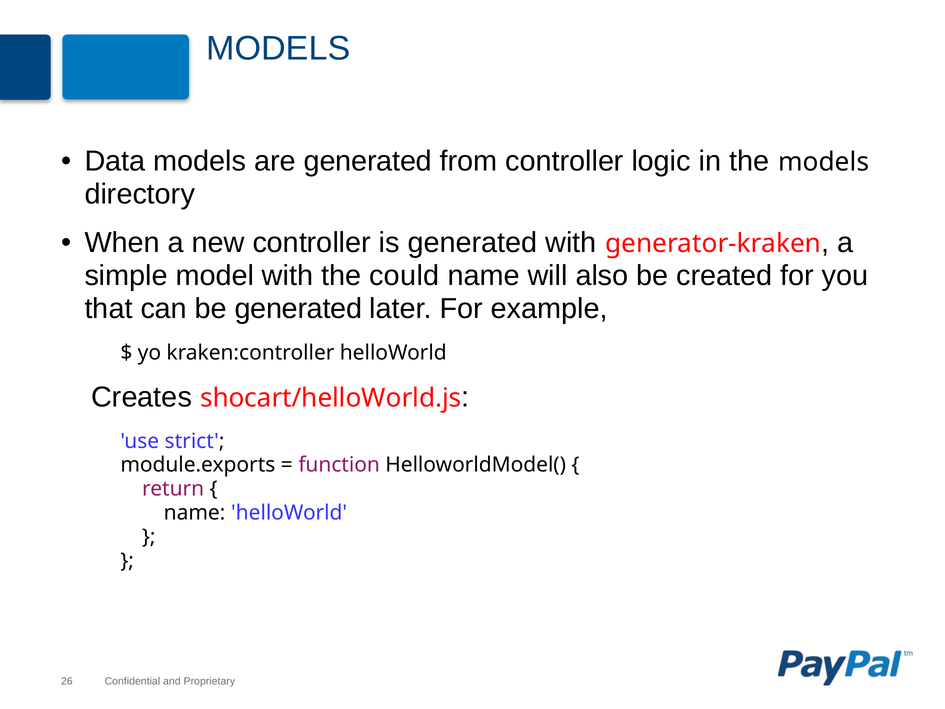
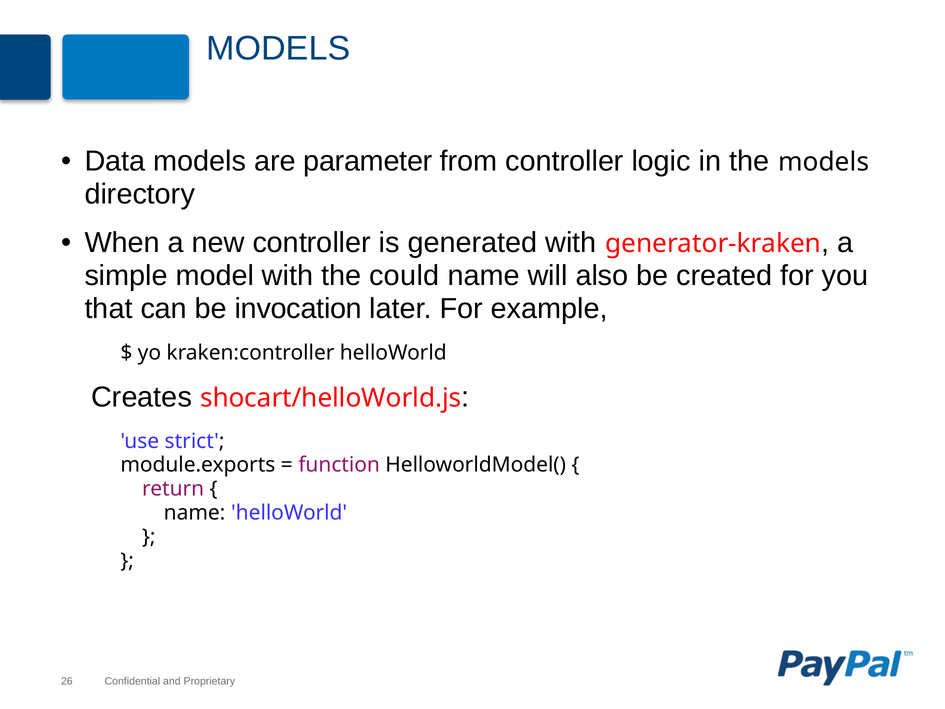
are generated: generated -> parameter
be generated: generated -> invocation
